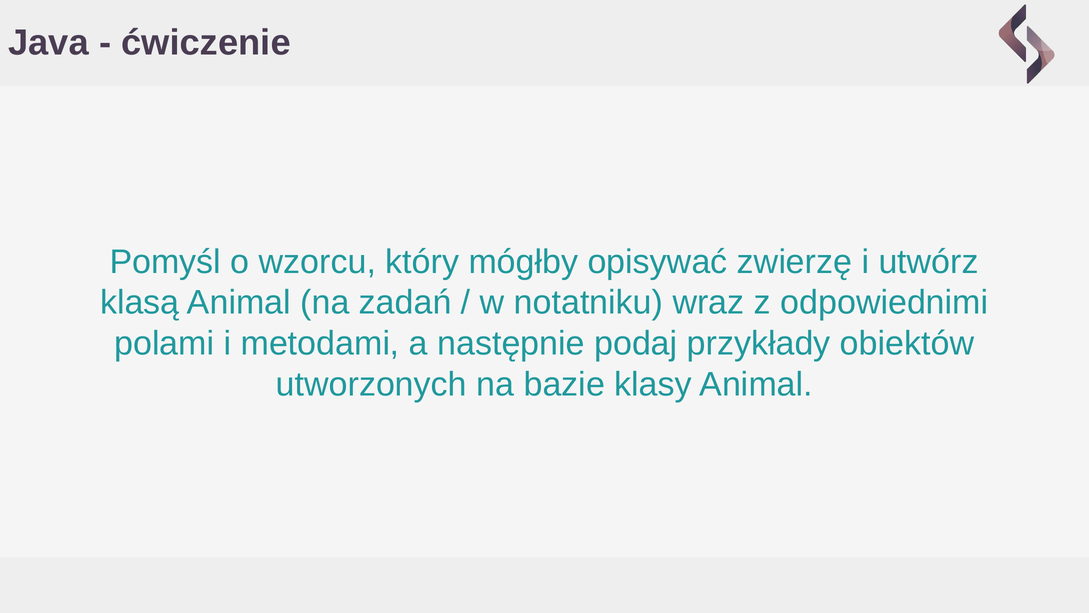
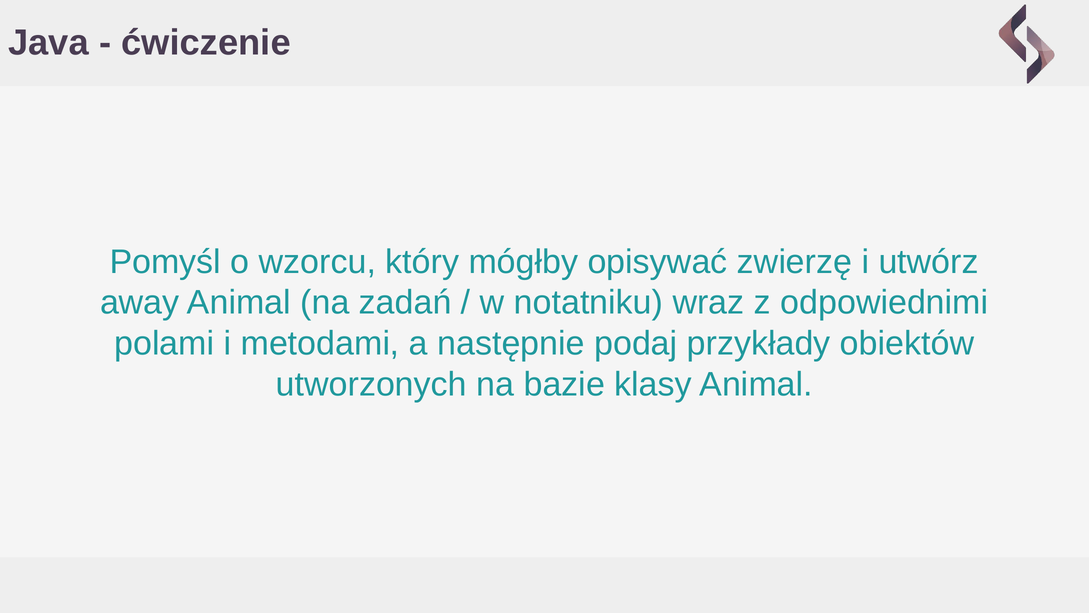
klasą: klasą -> away
